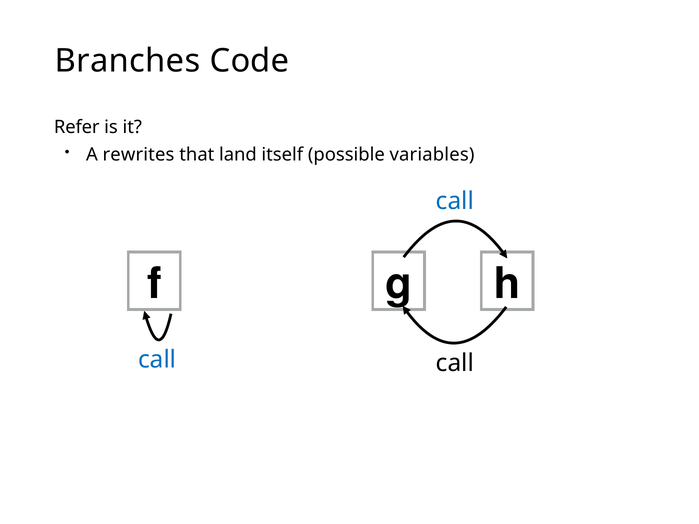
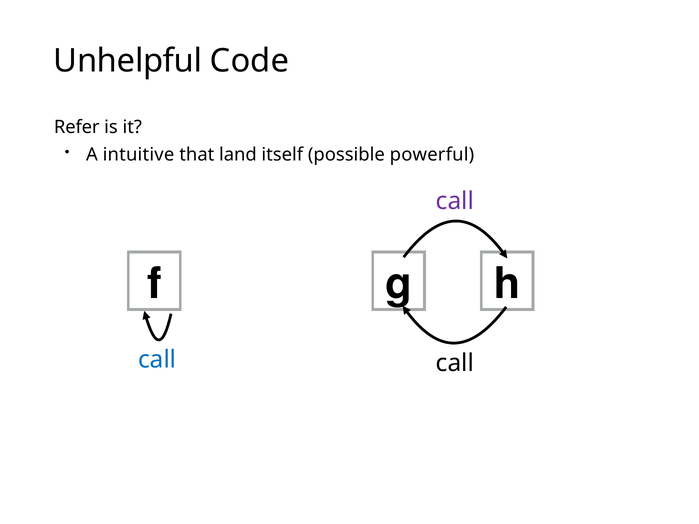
Branches: Branches -> Unhelpful
rewrites: rewrites -> intuitive
variables: variables -> powerful
call at (455, 201) colour: blue -> purple
